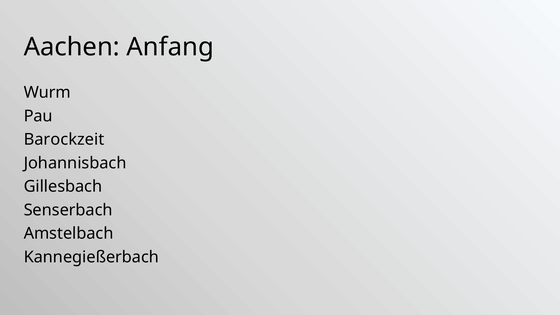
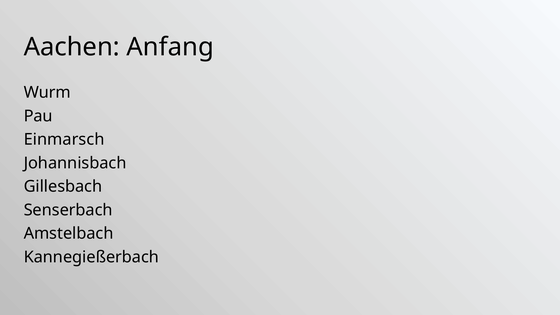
Barockzeit: Barockzeit -> Einmarsch
